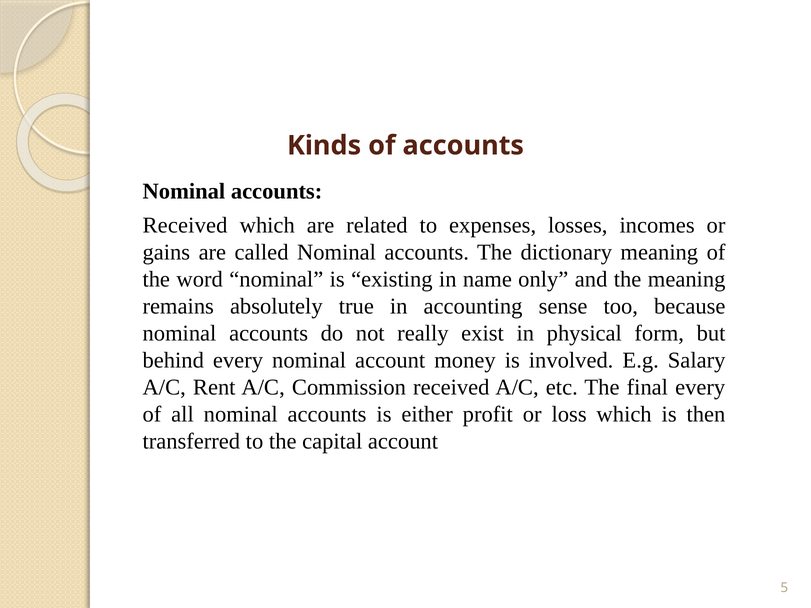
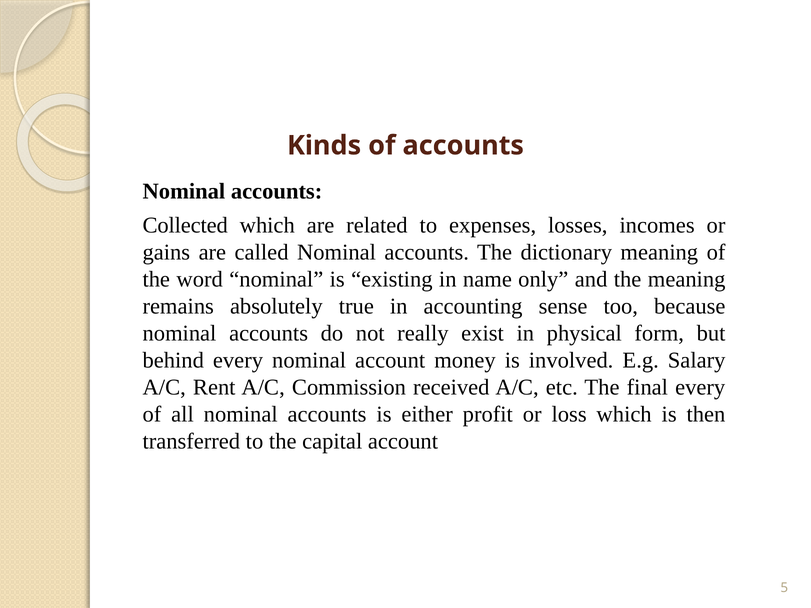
Received at (185, 225): Received -> Collected
